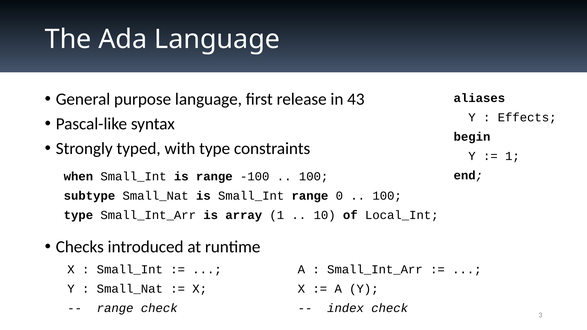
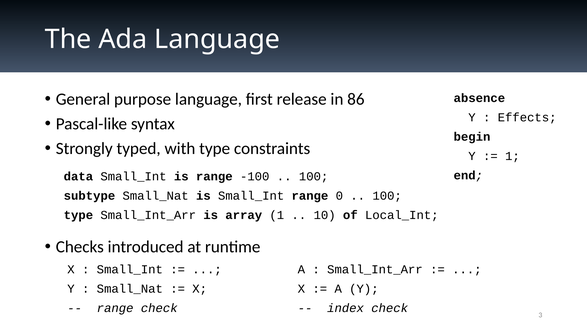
43: 43 -> 86
aliases: aliases -> absence
when: when -> data
